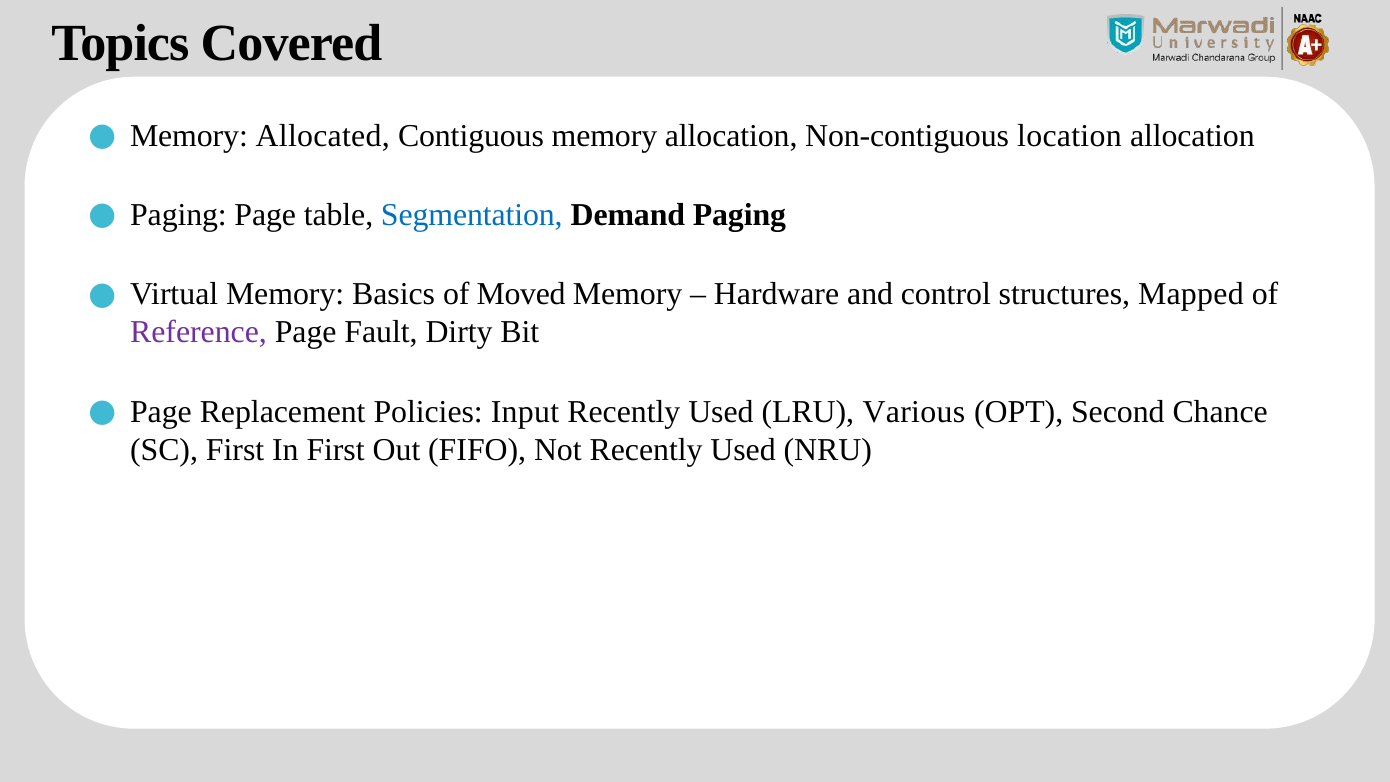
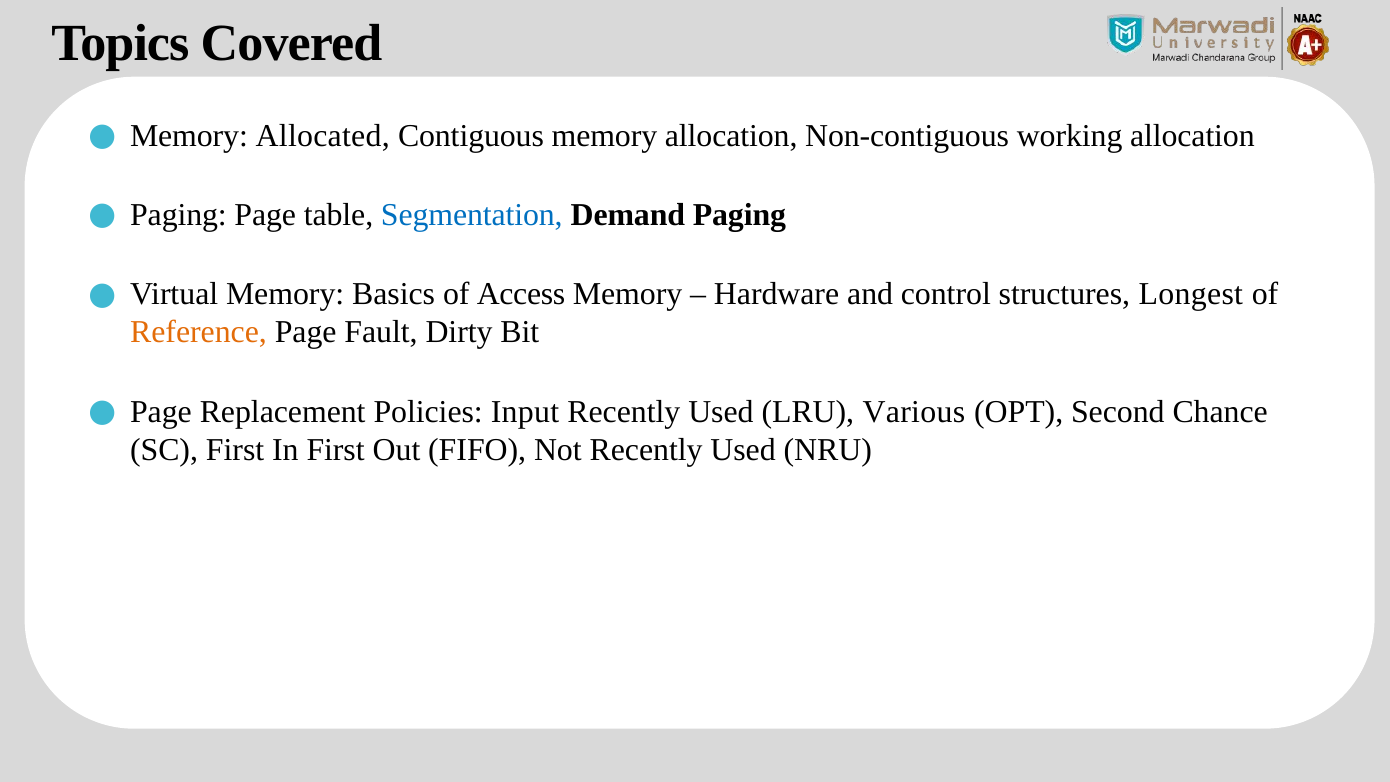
location: location -> working
Moved: Moved -> Access
Mapped: Mapped -> Longest
Reference colour: purple -> orange
